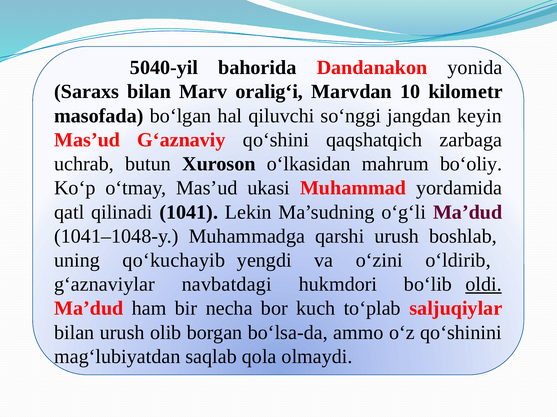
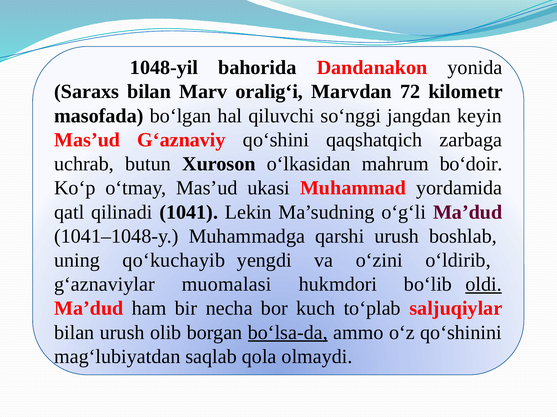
5040-yil: 5040-yil -> 1048-yil
10: 10 -> 72
bo‘oliy: bo‘oliy -> bo‘doir
navbatdagi: navbatdagi -> muomalasi
bo‘lsa-da underline: none -> present
